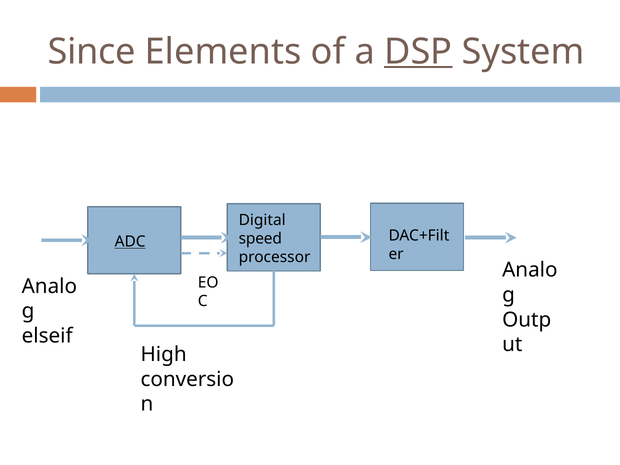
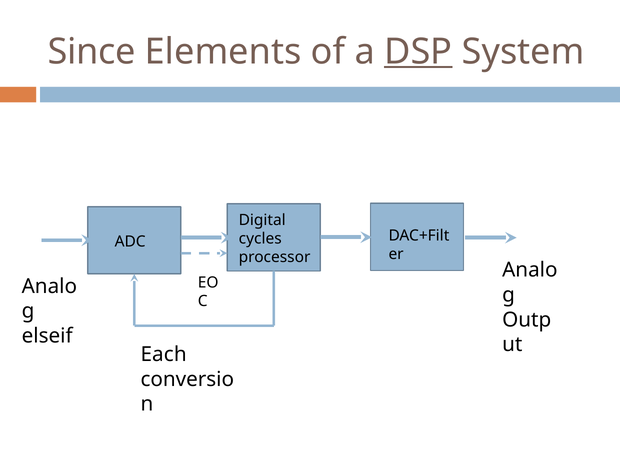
speed: speed -> cycles
ADC underline: present -> none
High: High -> Each
